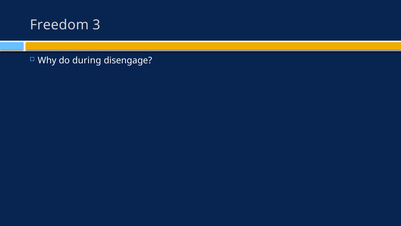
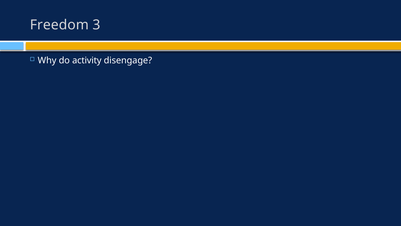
during: during -> activity
